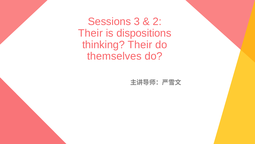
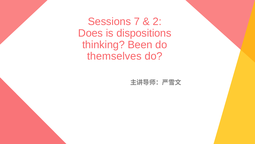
3: 3 -> 7
Their at (90, 33): Their -> Does
thinking Their: Their -> Been
